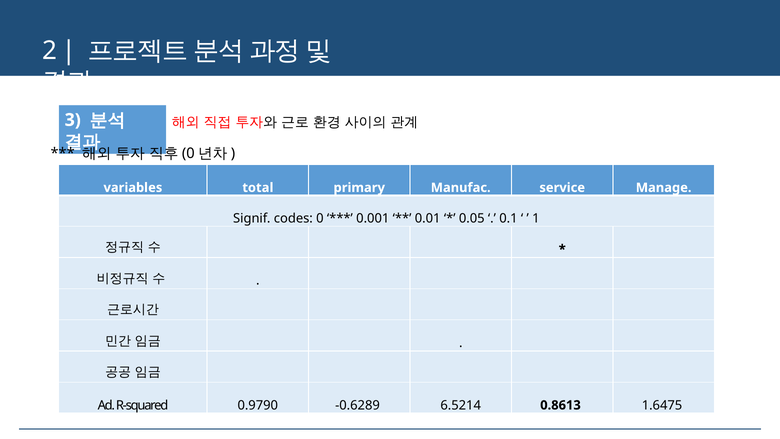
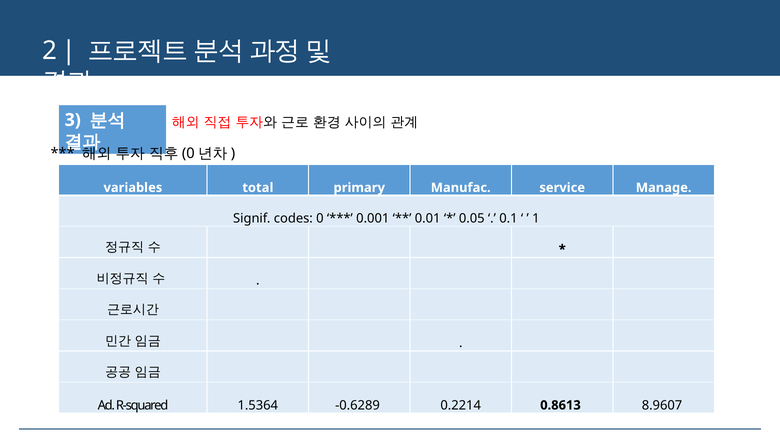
0.9790: 0.9790 -> 1.5364
6.5214: 6.5214 -> 0.2214
1.6475: 1.6475 -> 8.9607
